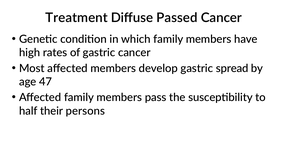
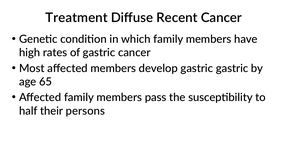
Passed: Passed -> Recent
gastric spread: spread -> gastric
47: 47 -> 65
